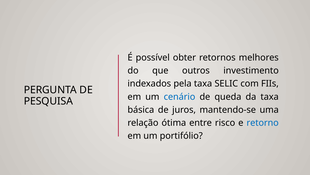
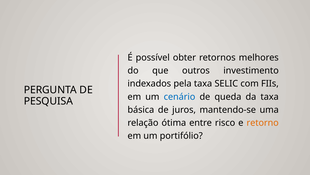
retorno colour: blue -> orange
